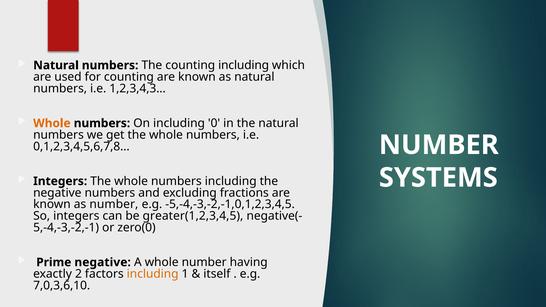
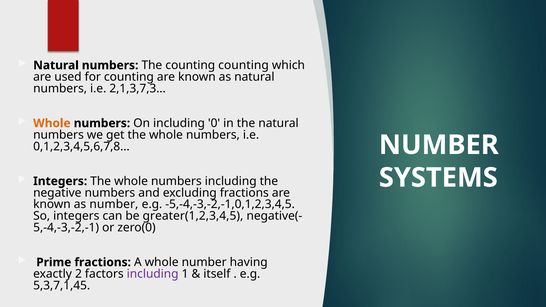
counting including: including -> counting
1,2,3,4,3…: 1,2,3,4,3… -> 2,1,3,7,3…
Prime negative: negative -> fractions
including at (153, 274) colour: orange -> purple
7,0,3,6,10: 7,0,3,6,10 -> 5,3,7,1,45
